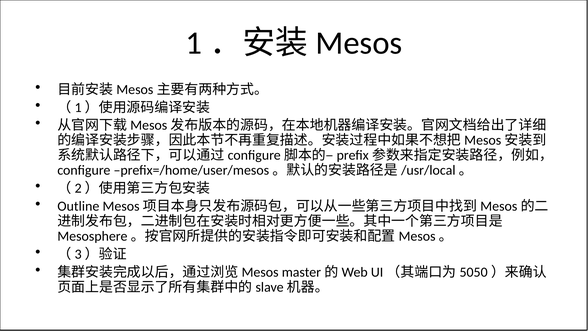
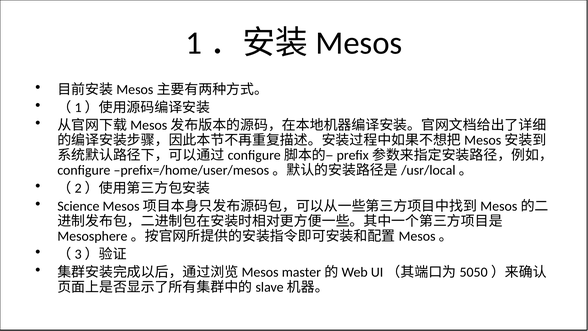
Outline: Outline -> Science
